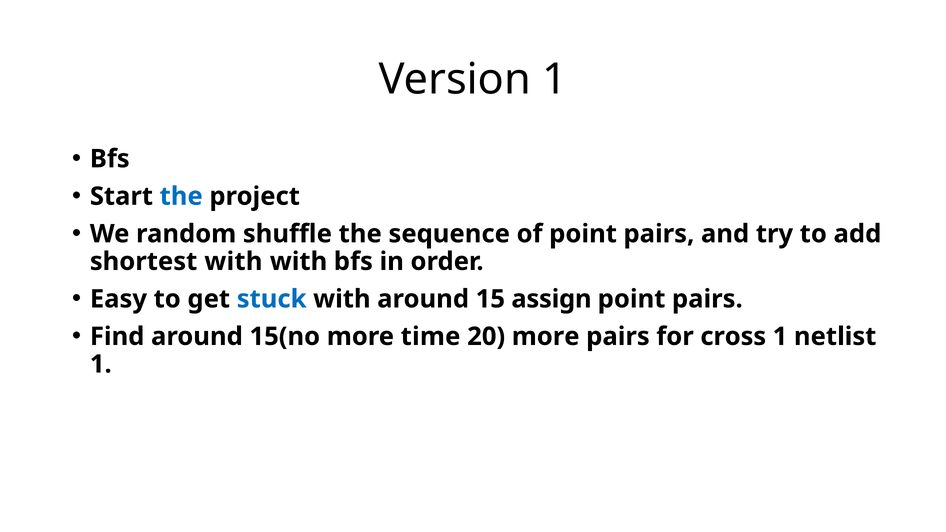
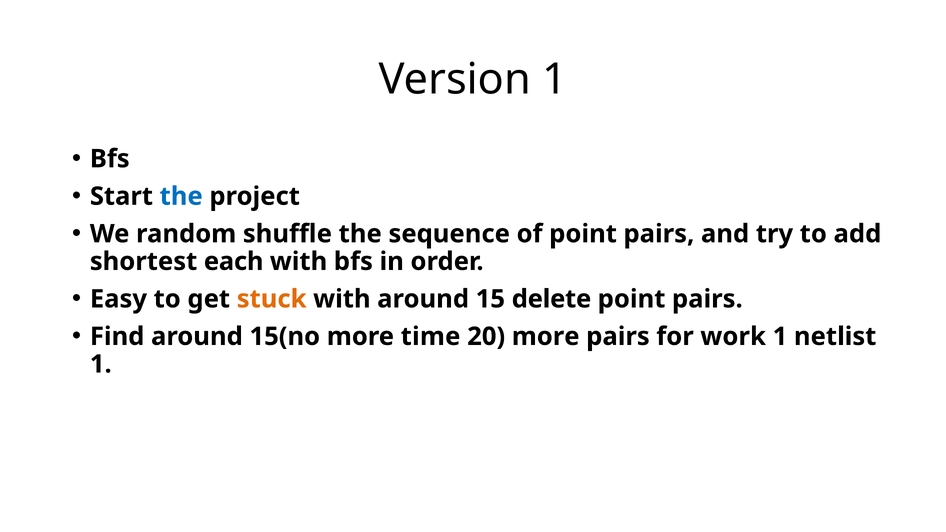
shortest with: with -> each
stuck colour: blue -> orange
assign: assign -> delete
cross: cross -> work
